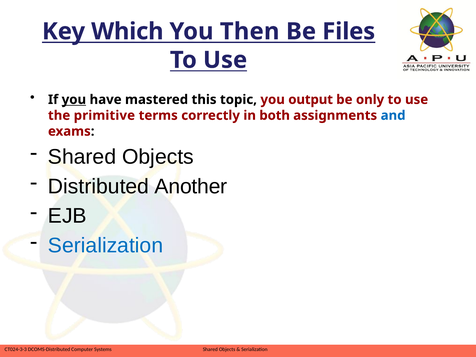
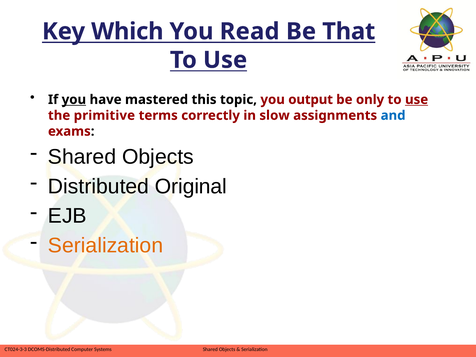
Then: Then -> Read
Files: Files -> That
use at (417, 100) underline: none -> present
both: both -> slow
Another: Another -> Original
Serialization at (106, 246) colour: blue -> orange
